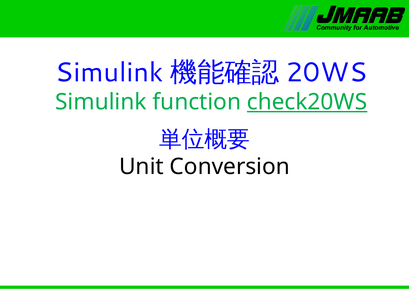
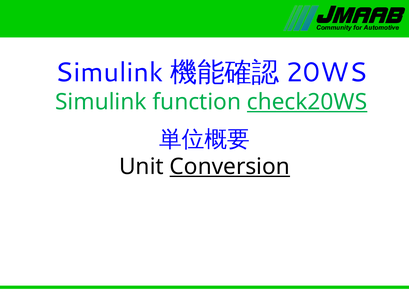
Conversion underline: none -> present
